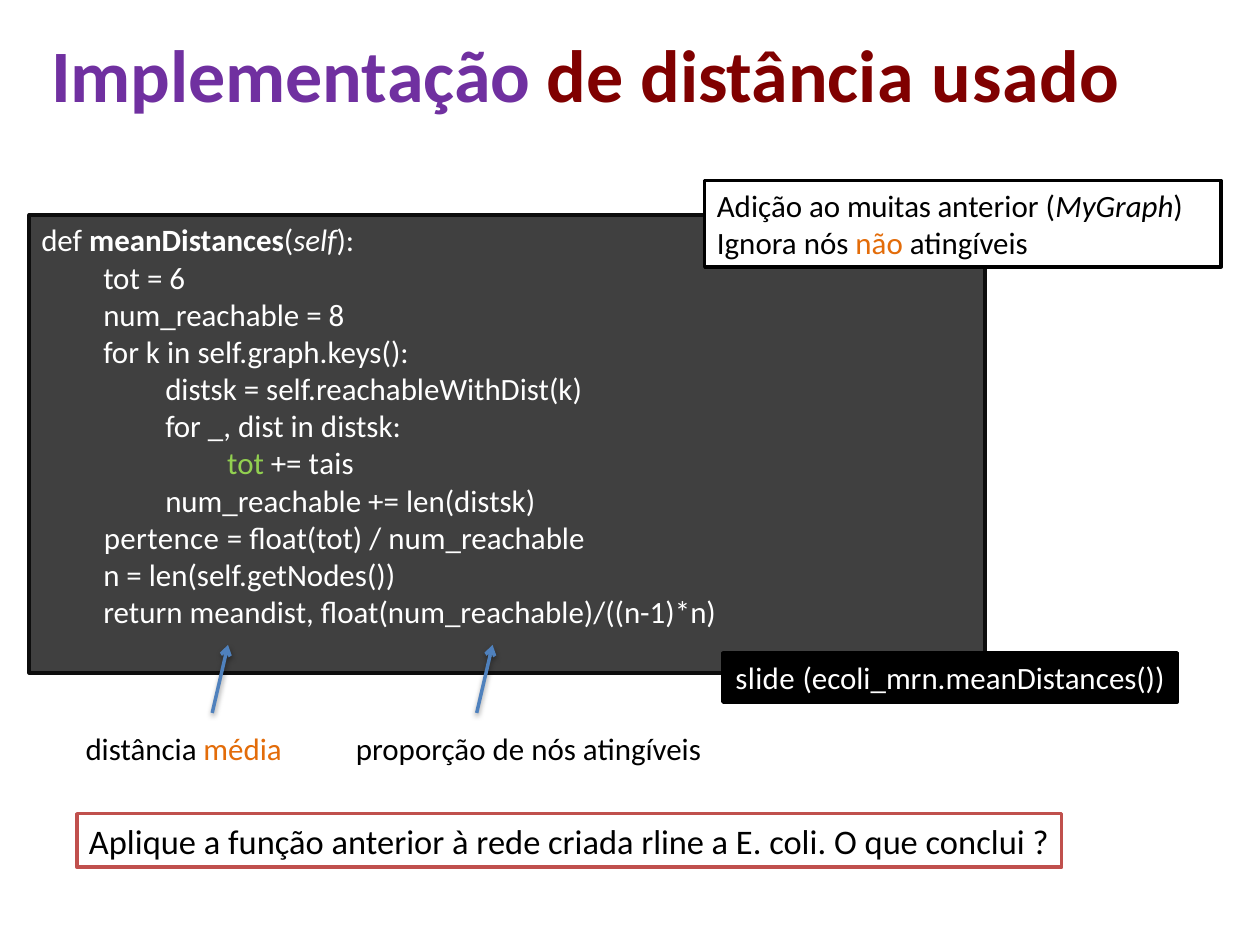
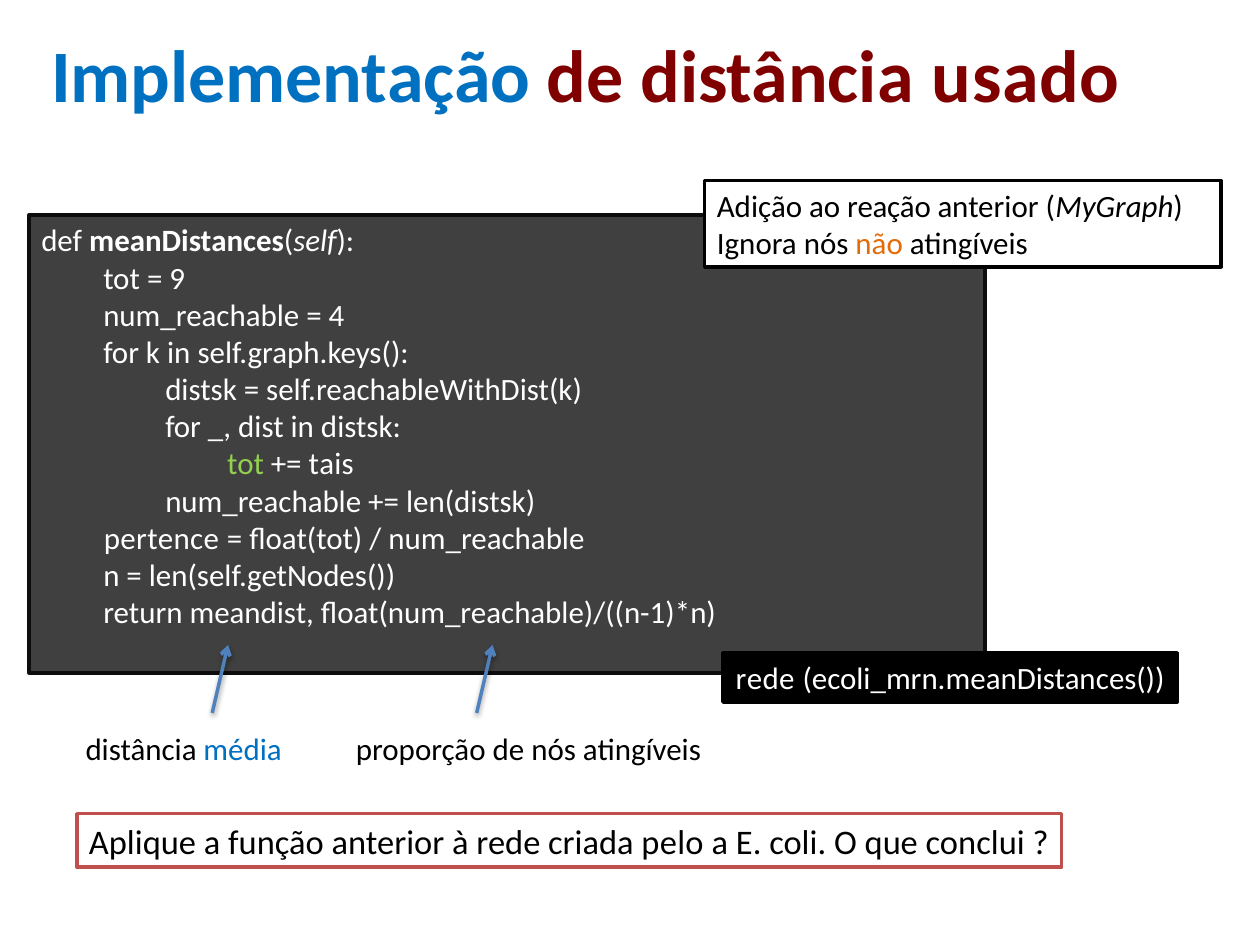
Implementação colour: purple -> blue
muitas: muitas -> reação
6: 6 -> 9
8: 8 -> 4
slide at (765, 680): slide -> rede
média colour: orange -> blue
rline: rline -> pelo
